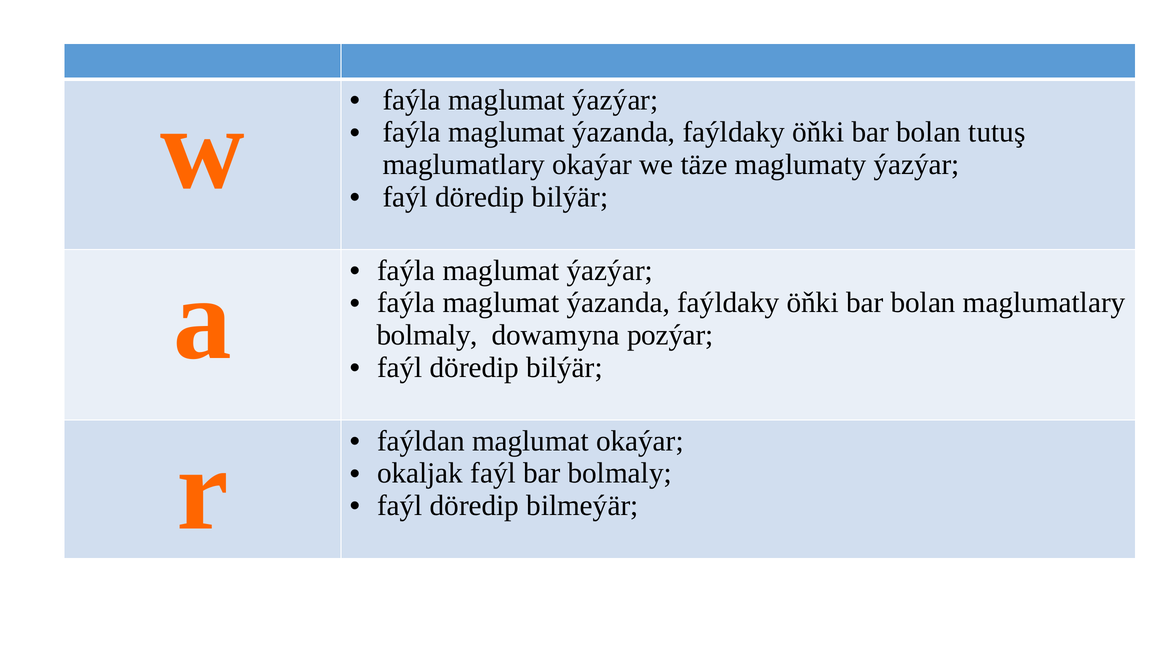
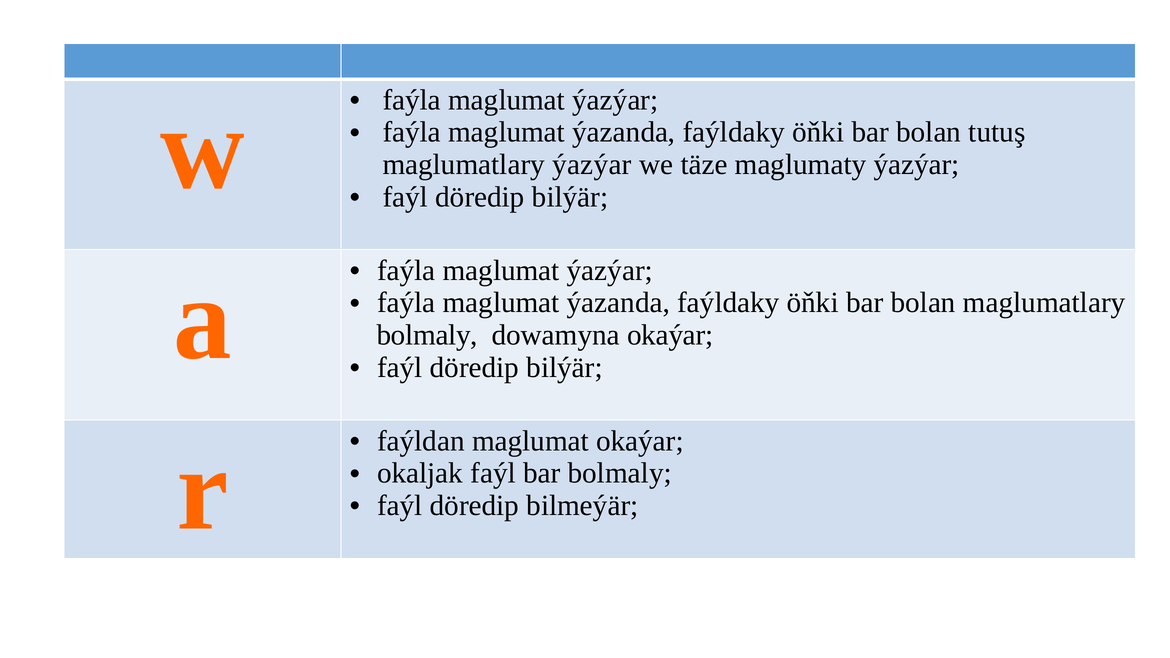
maglumatlary okaýar: okaýar -> ýazýar
dowamyna pozýar: pozýar -> okaýar
